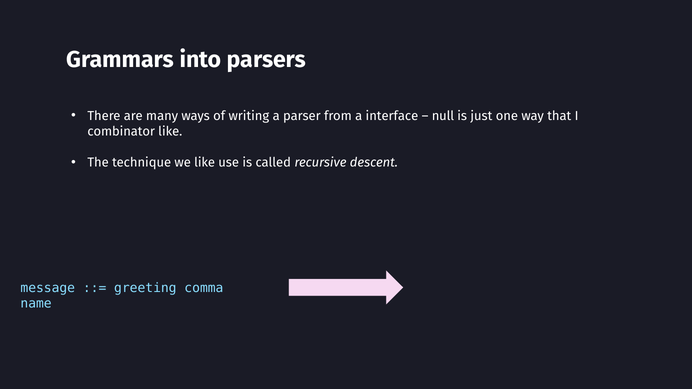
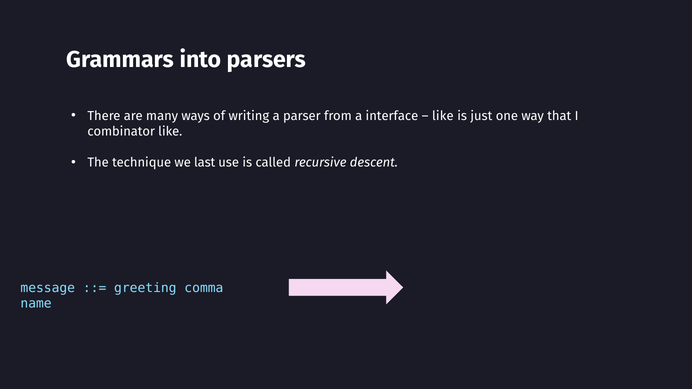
null at (443, 116): null -> like
we like: like -> last
